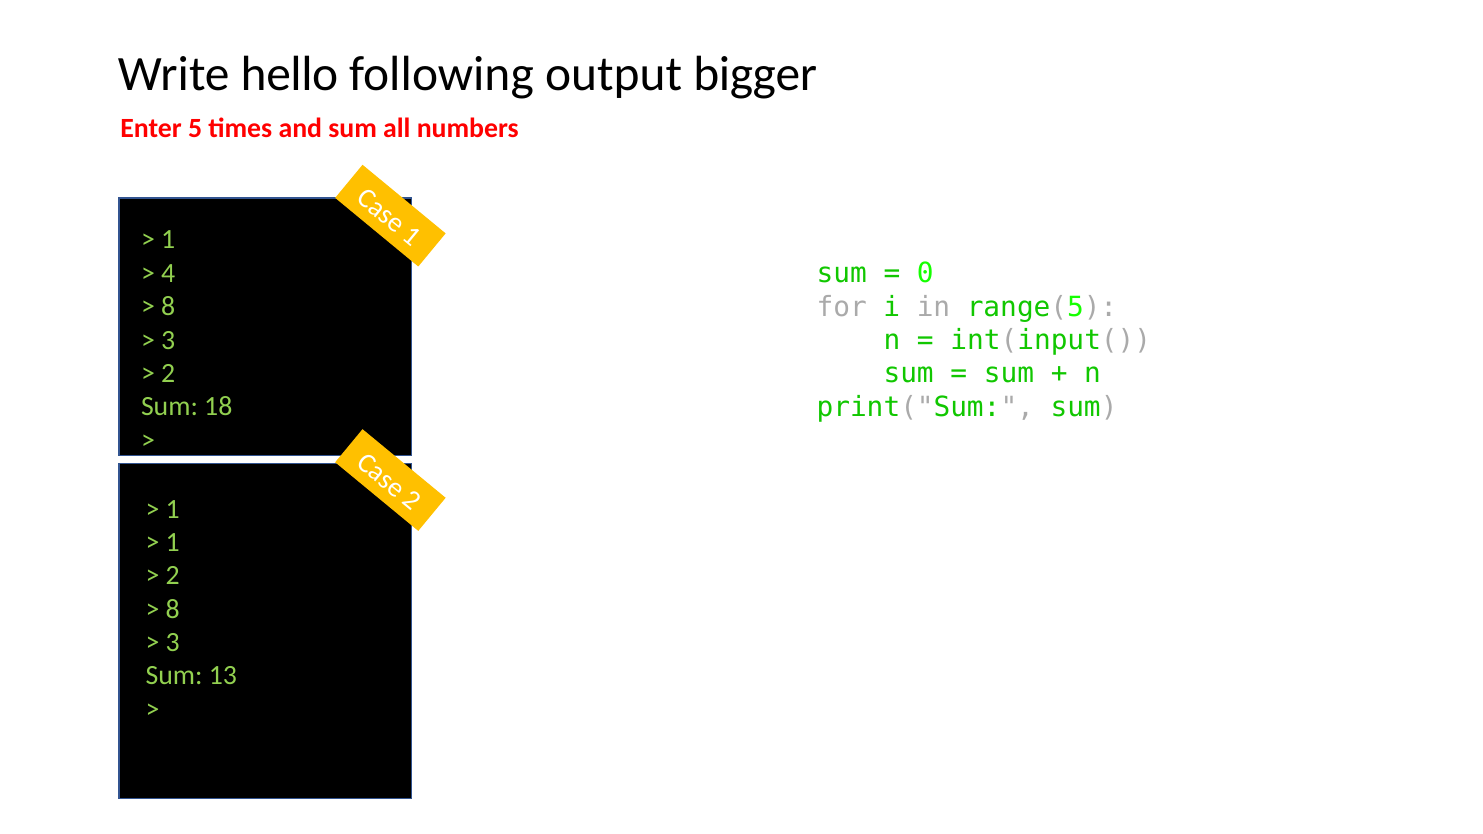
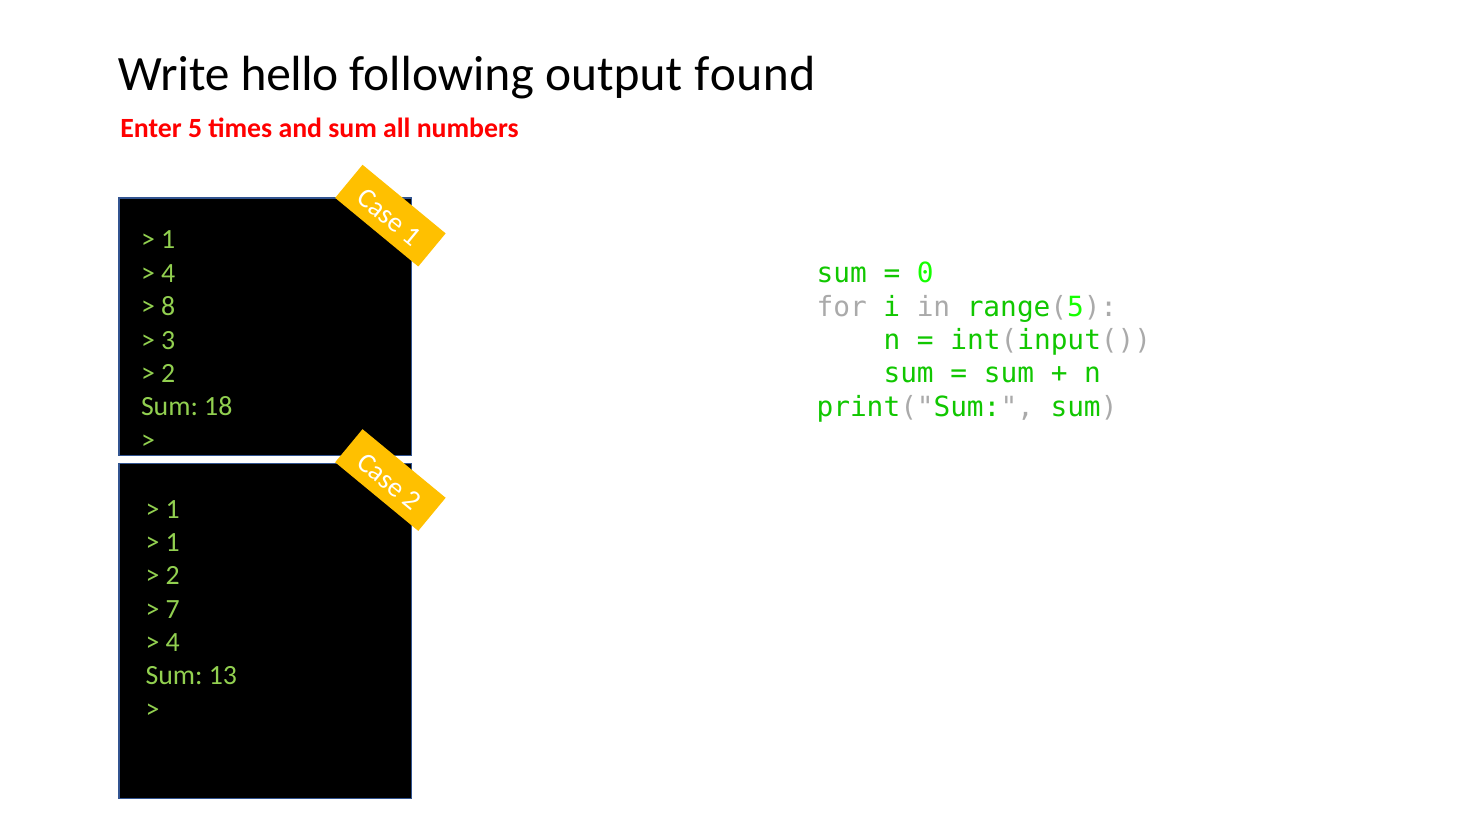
bigger: bigger -> found
8 at (173, 609): 8 -> 7
3 at (173, 642): 3 -> 4
